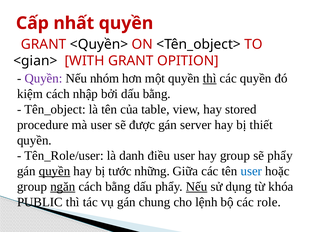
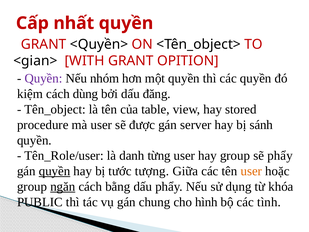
thì at (210, 78) underline: present -> none
nhập: nhập -> dùng
dấu bằng: bằng -> đăng
thiết: thiết -> sánh
điều: điều -> từng
những: những -> tượng
user at (251, 171) colour: blue -> orange
Nếu at (197, 186) underline: present -> none
lệnh: lệnh -> hình
role: role -> tình
